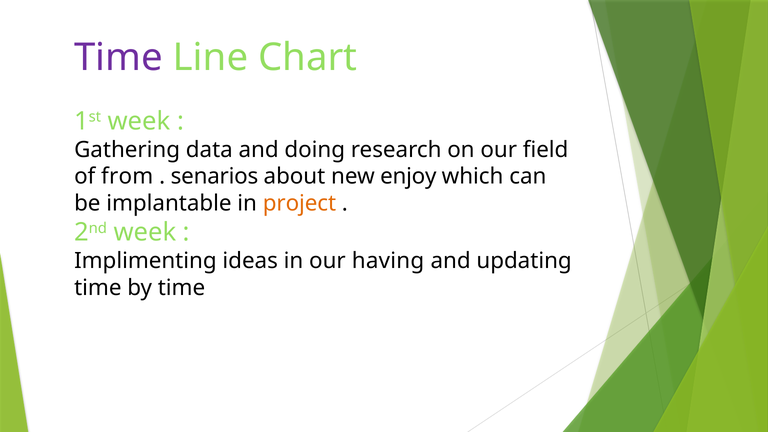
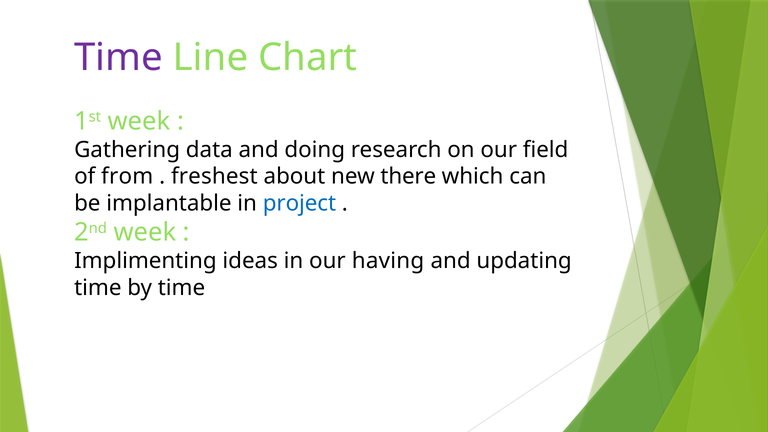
senarios: senarios -> freshest
enjoy: enjoy -> there
project colour: orange -> blue
